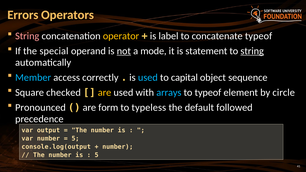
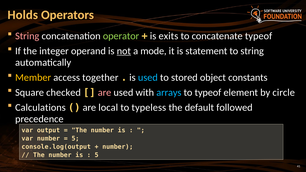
Errors: Errors -> Holds
operator colour: yellow -> light green
label: label -> exits
special: special -> integer
string at (252, 51) underline: present -> none
Member colour: light blue -> yellow
correctly: correctly -> together
capital: capital -> stored
sequence: sequence -> constants
are at (105, 93) colour: yellow -> pink
Pronounced: Pronounced -> Calculations
form: form -> local
